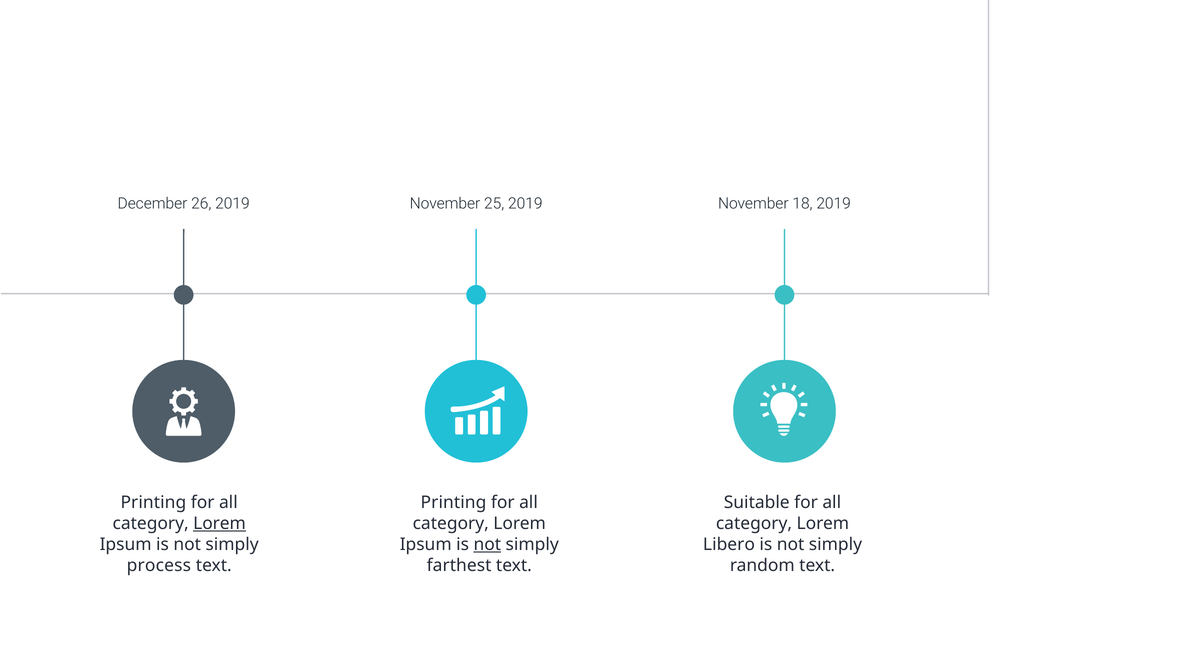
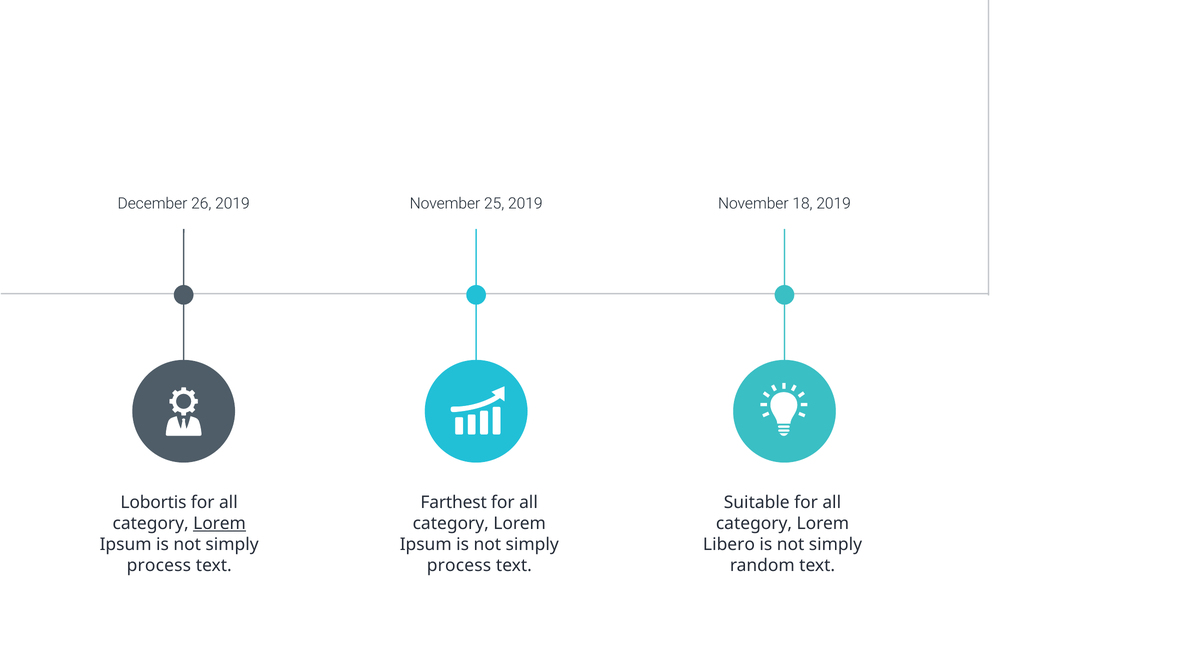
Printing at (153, 503): Printing -> Lobortis
Printing at (454, 503): Printing -> Farthest
not at (487, 545) underline: present -> none
farthest at (459, 565): farthest -> process
